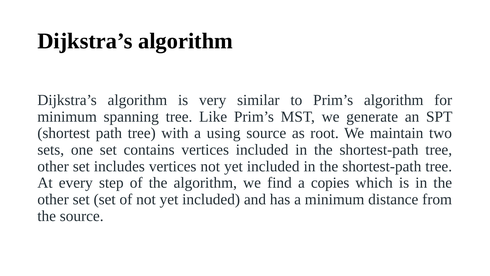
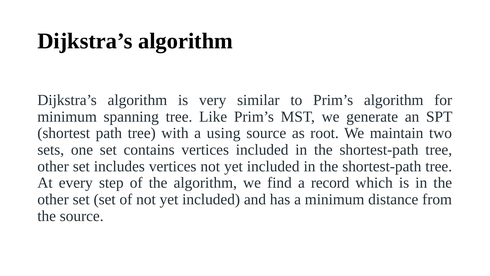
copies: copies -> record
